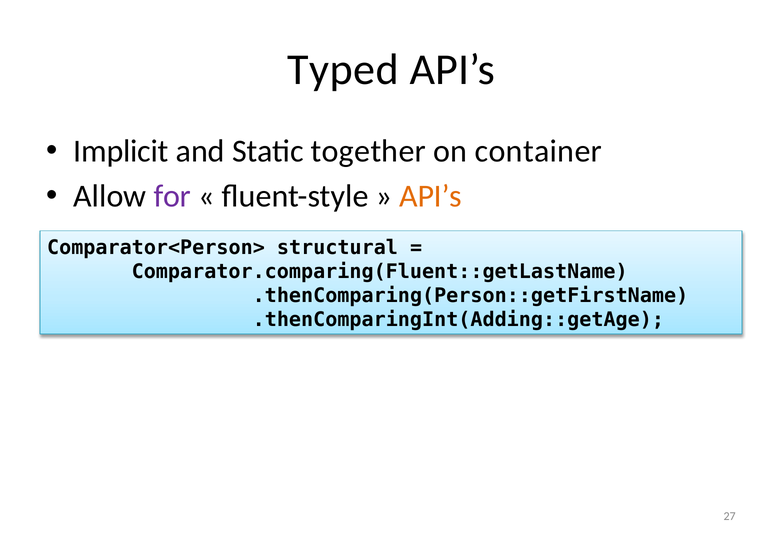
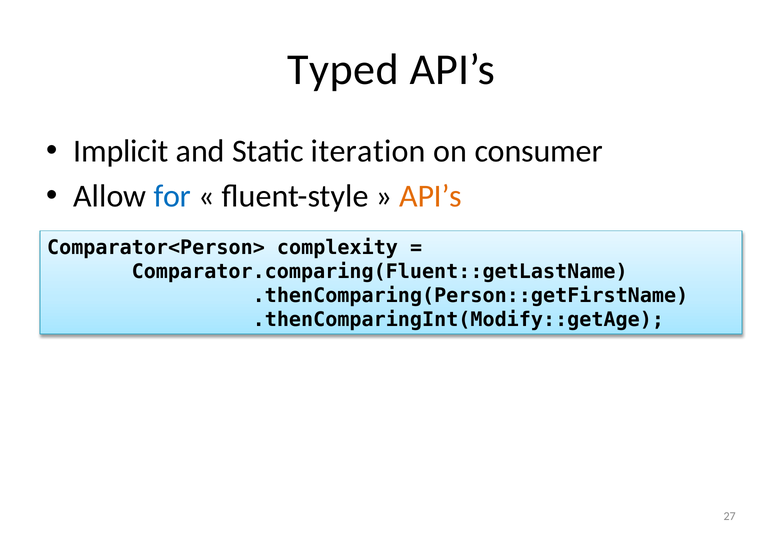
together: together -> iteration
container: container -> consumer
for colour: purple -> blue
structural: structural -> complexity
.thenComparingInt(Adding::getAge: .thenComparingInt(Adding::getAge -> .thenComparingInt(Modify::getAge
